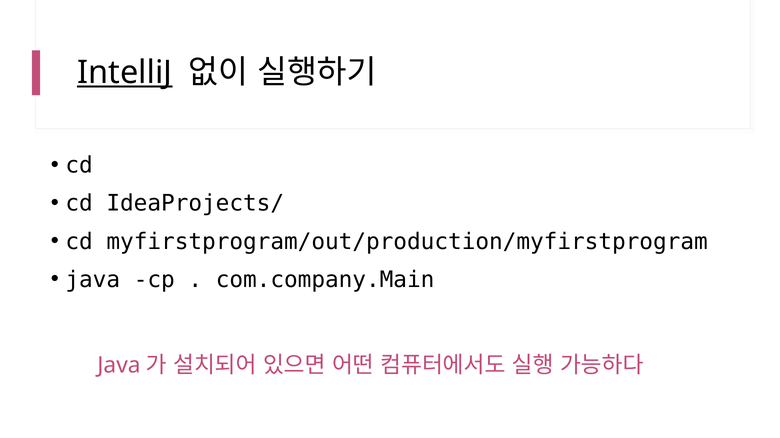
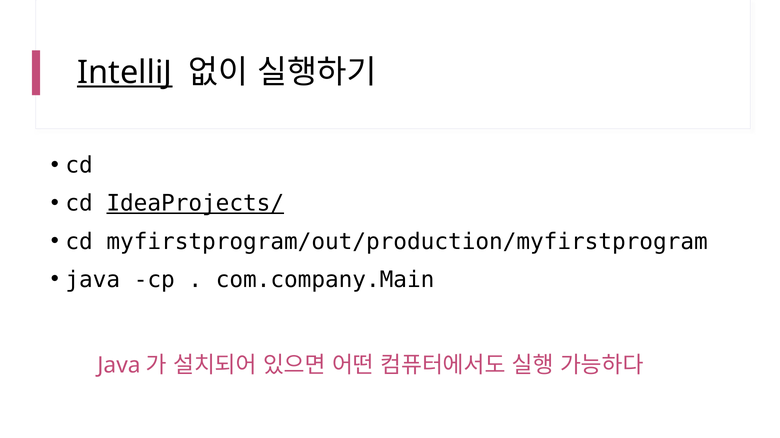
IdeaProjects/ underline: none -> present
